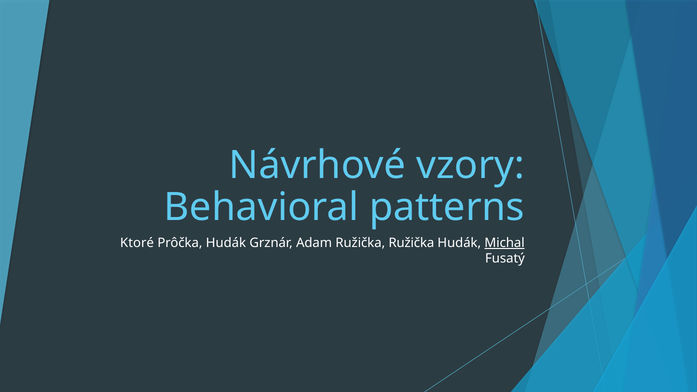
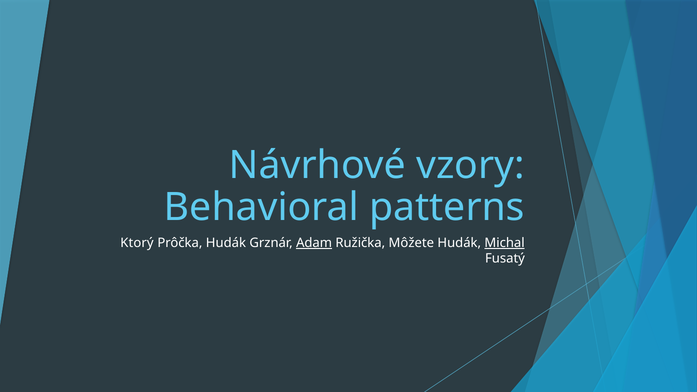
Ktoré: Ktoré -> Ktorý
Adam underline: none -> present
Ružička Ružička: Ružička -> Môžete
